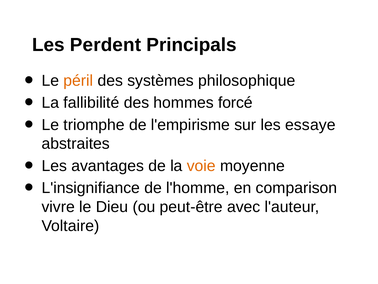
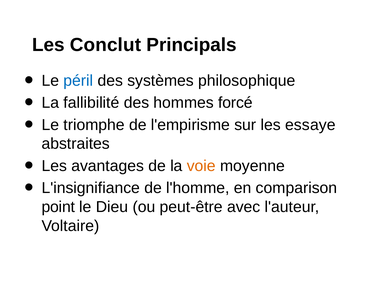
Perdent: Perdent -> Conclut
péril colour: orange -> blue
vivre: vivre -> point
